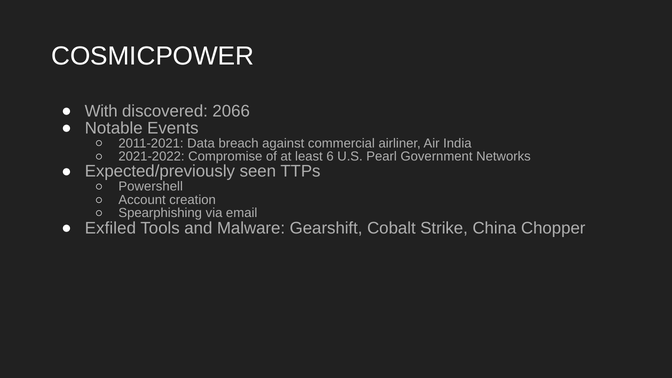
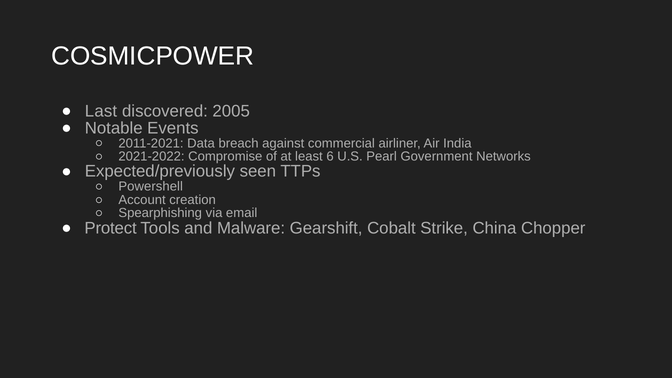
With: With -> Last
2066: 2066 -> 2005
Exfiled: Exfiled -> Protect
